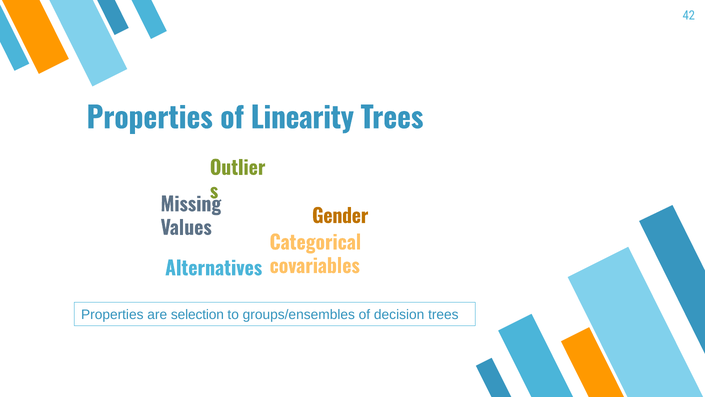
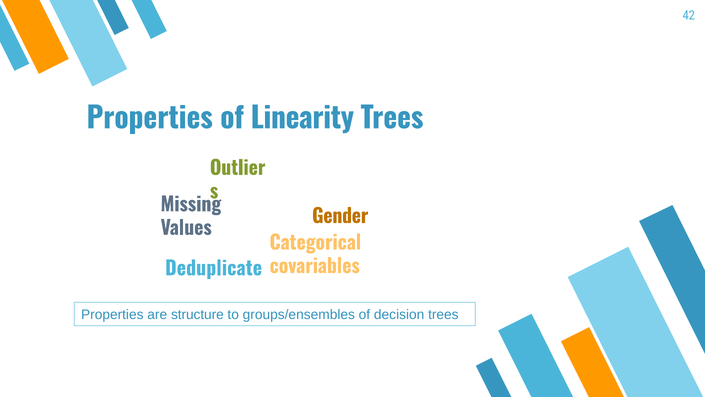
Alternatives: Alternatives -> Deduplicate
selection: selection -> structure
